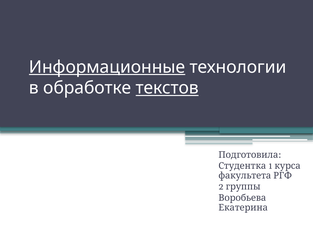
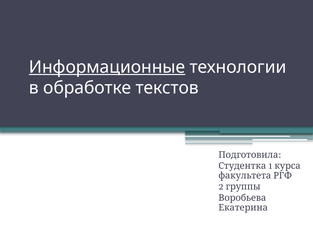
текстов underline: present -> none
